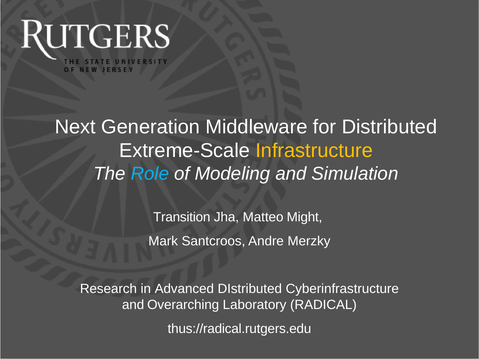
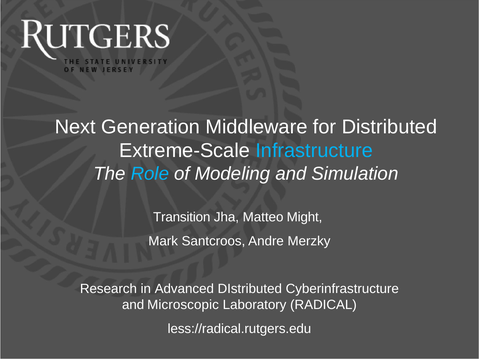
Infrastructure colour: yellow -> light blue
Overarching: Overarching -> Microscopic
thus://radical.rutgers.edu: thus://radical.rutgers.edu -> less://radical.rutgers.edu
